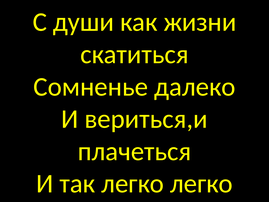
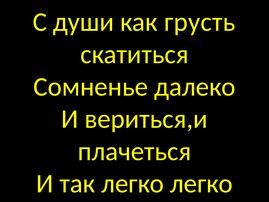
жизни: жизни -> грусть
